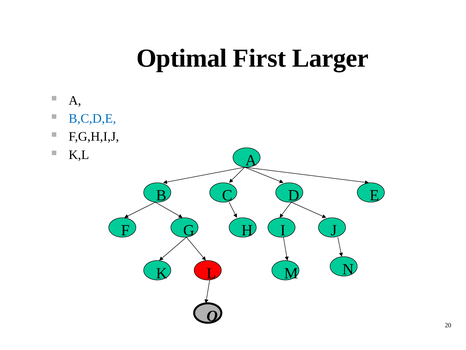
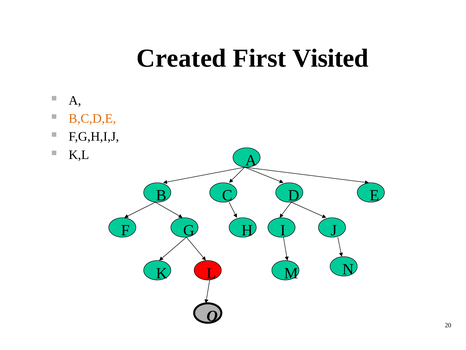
Optimal: Optimal -> Created
Larger: Larger -> Visited
B,C,D,E colour: blue -> orange
